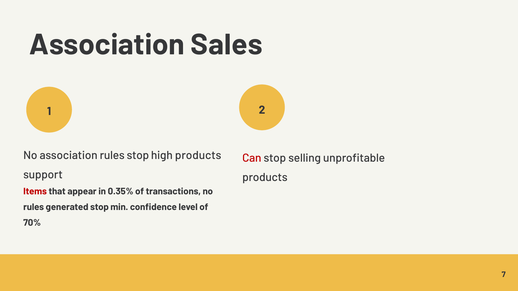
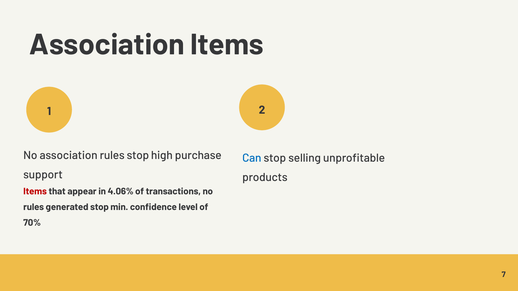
Association Sales: Sales -> Items
high products: products -> purchase
Can colour: red -> blue
0.35%: 0.35% -> 4.06%
